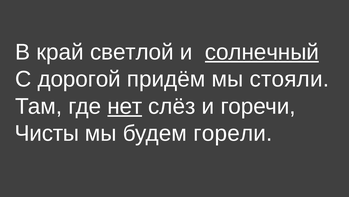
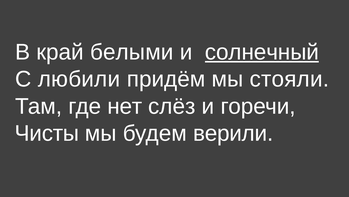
светлой: светлой -> белыми
дорогой: дорогой -> любили
нет underline: present -> none
горели: горели -> верили
